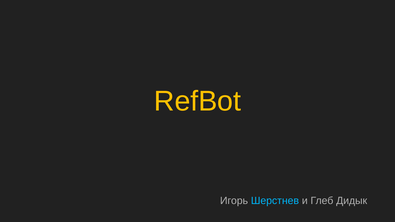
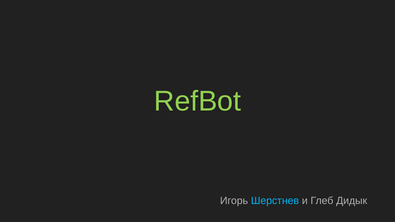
RefBot colour: yellow -> light green
